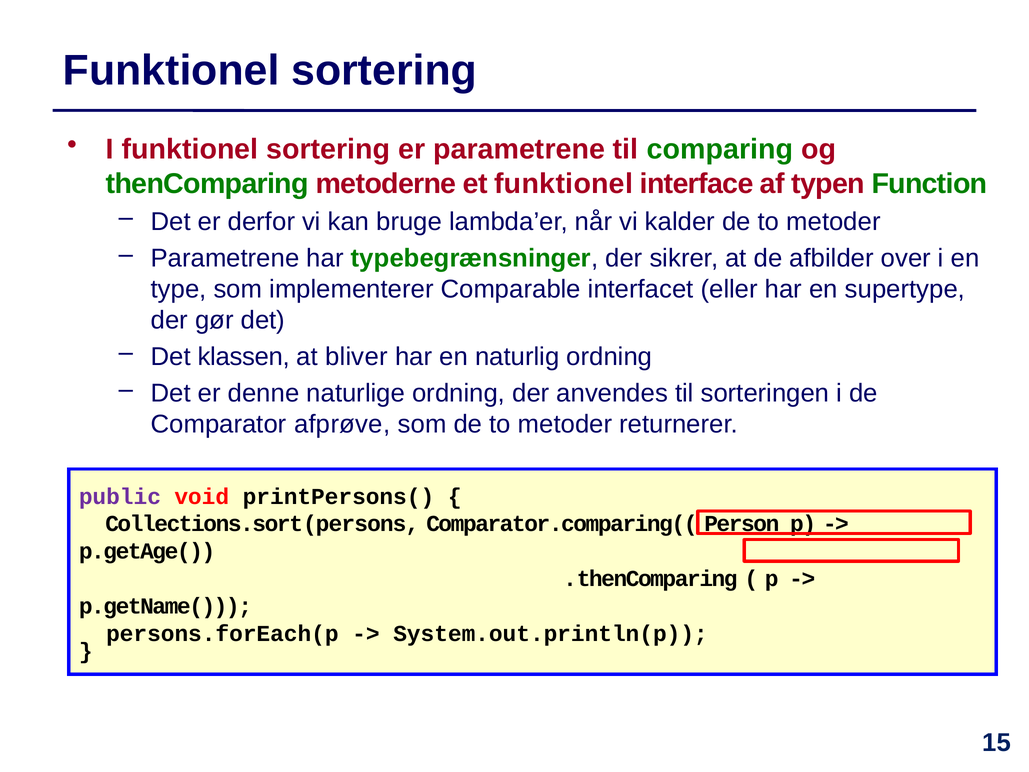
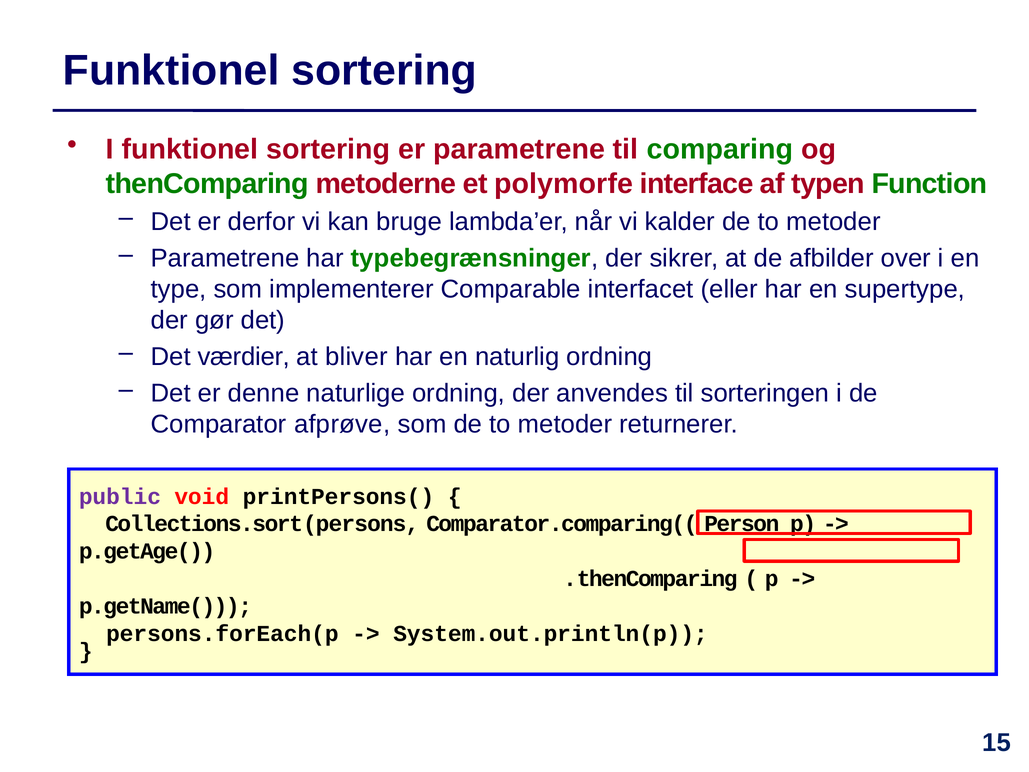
et funktionel: funktionel -> polymorfe
klassen: klassen -> værdier
